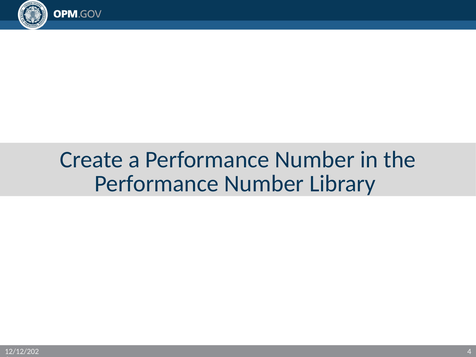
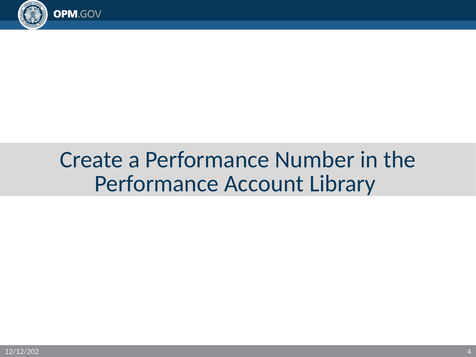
Number at (264, 183): Number -> Account
